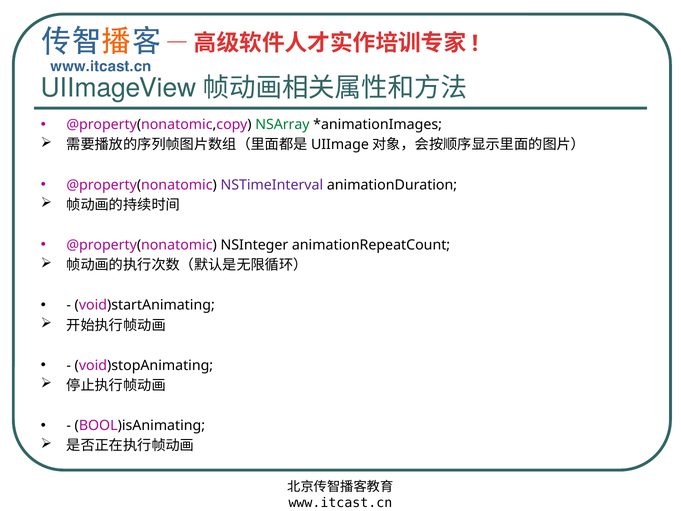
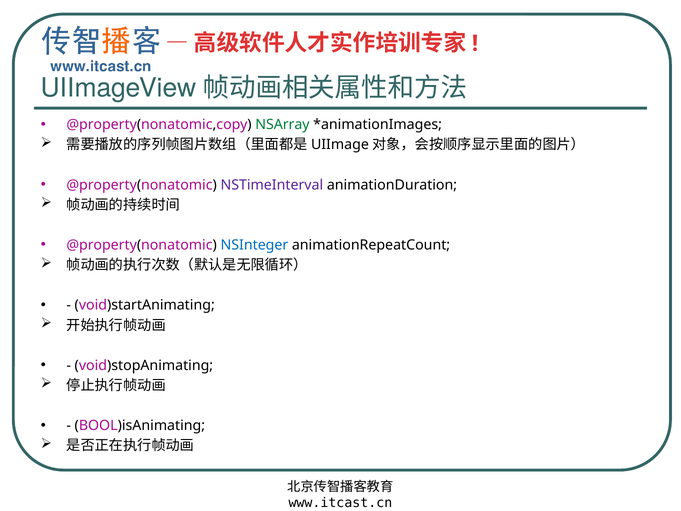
NSInteger colour: black -> blue
